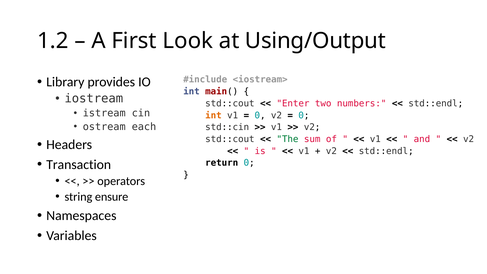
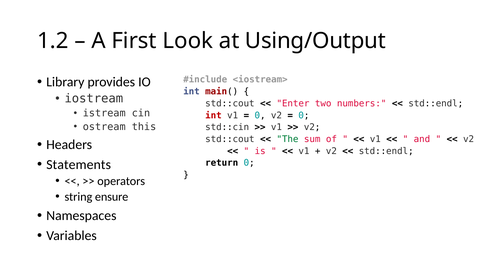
int at (213, 115) colour: orange -> red
each: each -> this
Transaction: Transaction -> Statements
